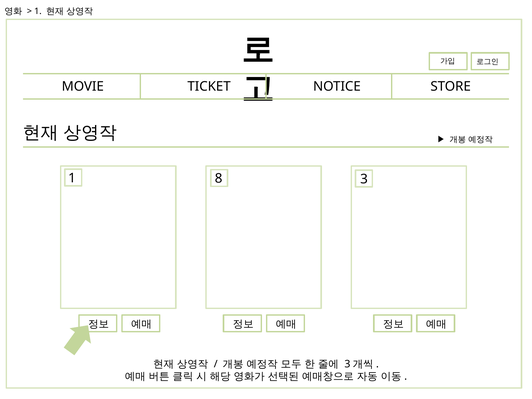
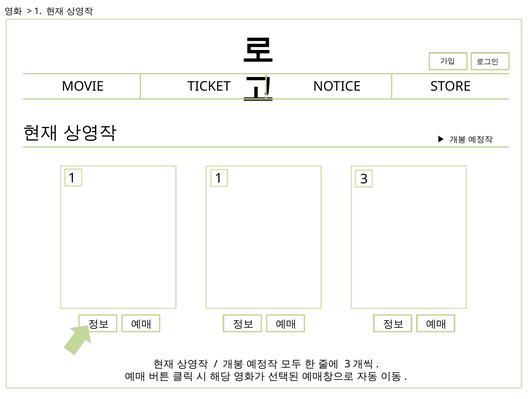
1 8: 8 -> 1
